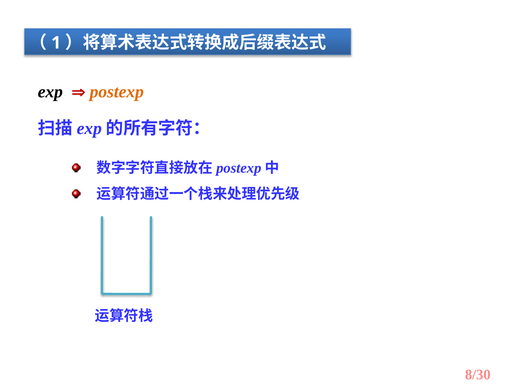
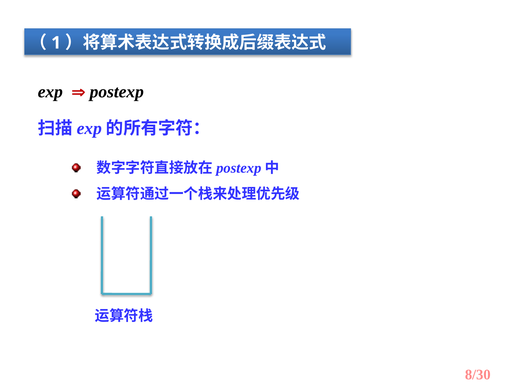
postexp colour: orange -> black
